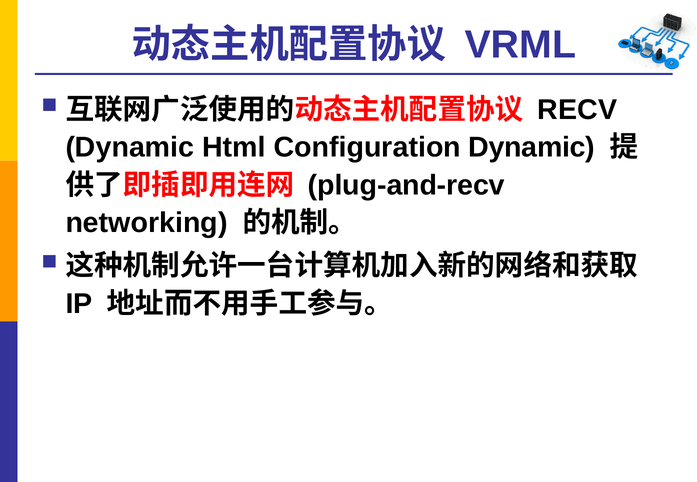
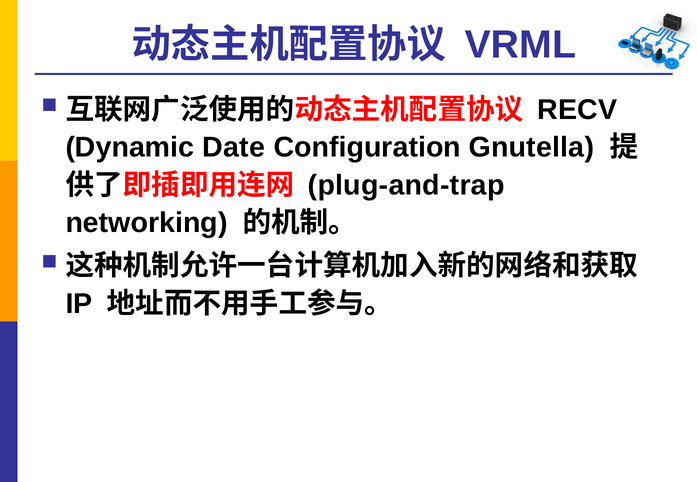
Html: Html -> Date
Configuration Dynamic: Dynamic -> Gnutella
plug-and-recv: plug-and-recv -> plug-and-trap
